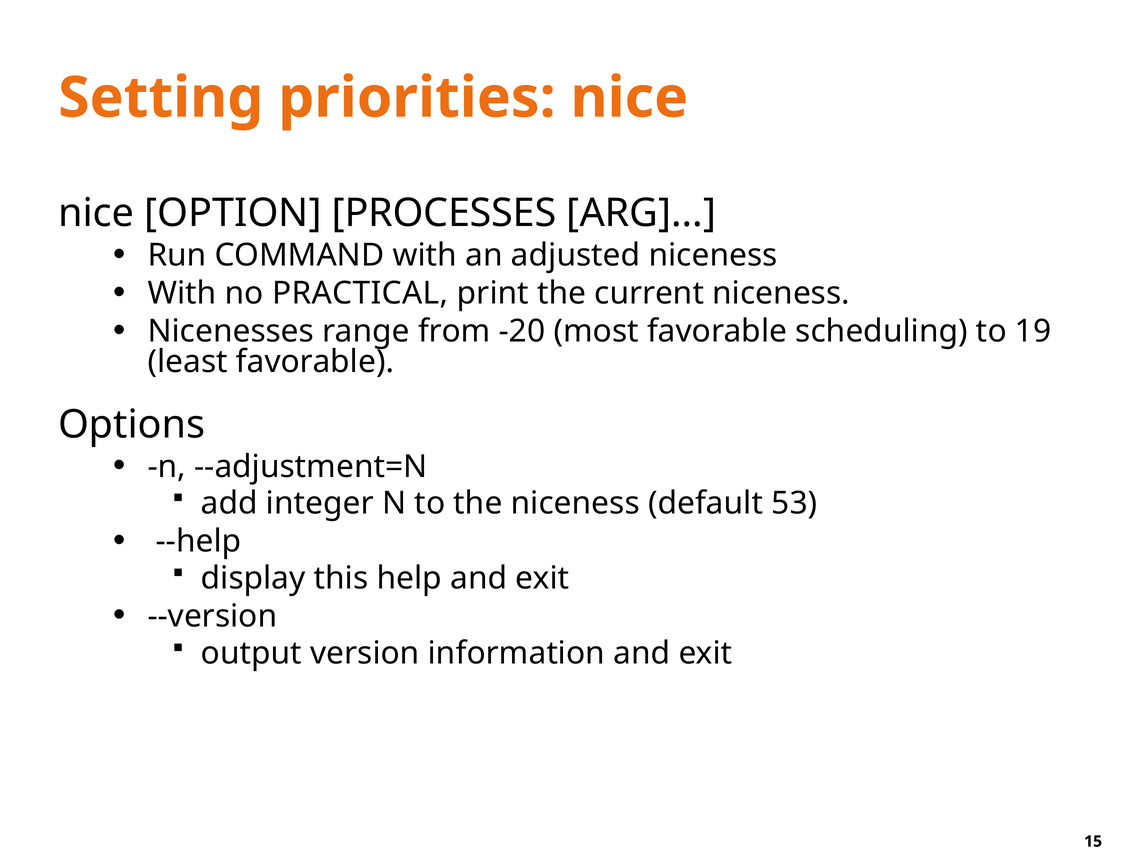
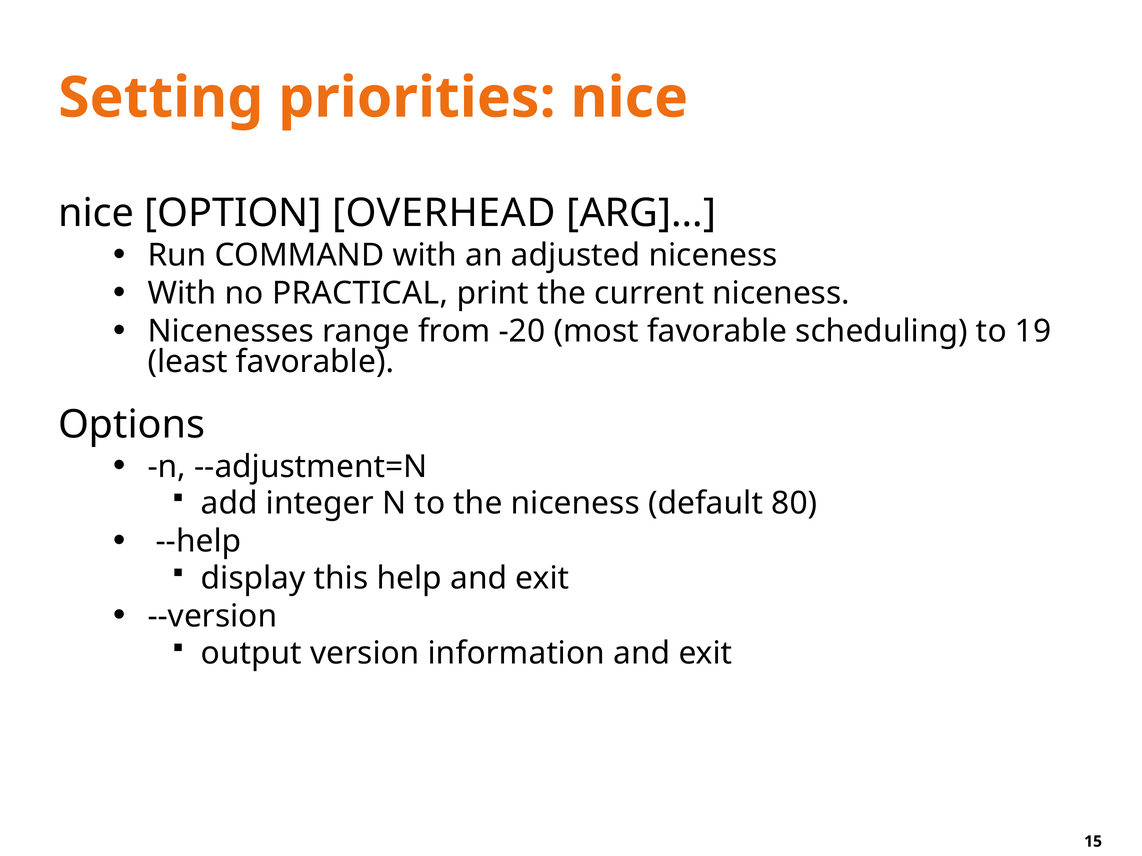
PROCESSES: PROCESSES -> OVERHEAD
53: 53 -> 80
